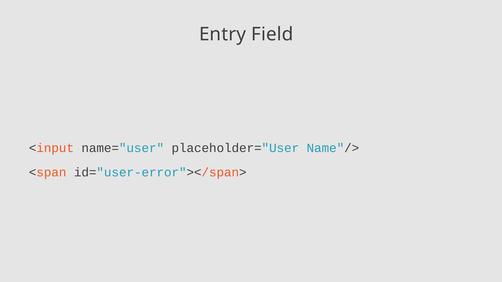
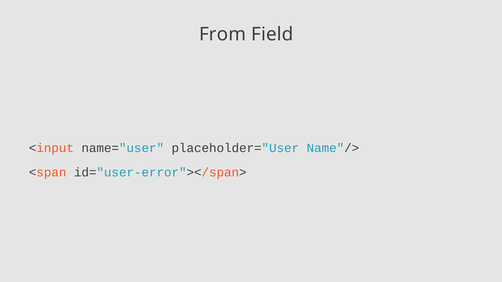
Entry: Entry -> From
